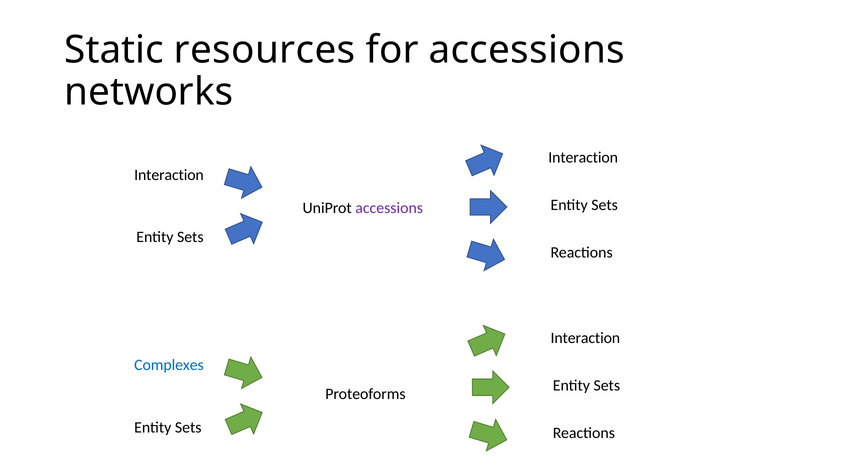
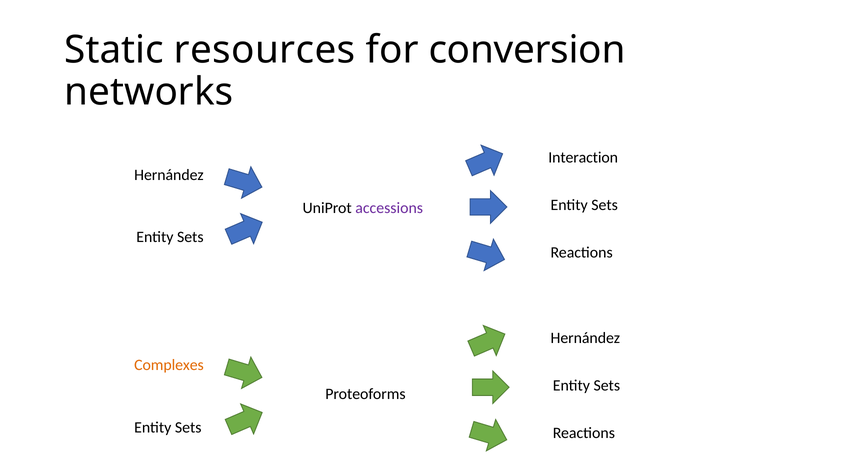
for accessions: accessions -> conversion
Interaction at (169, 175): Interaction -> Hernández
Interaction at (585, 338): Interaction -> Hernández
Complexes colour: blue -> orange
